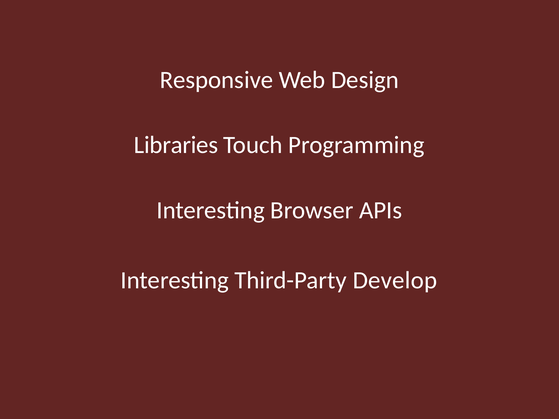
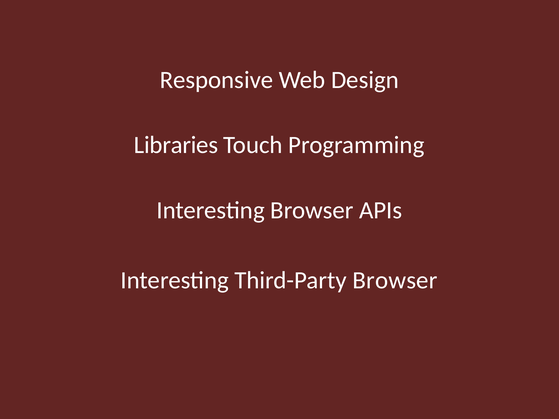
Third-Party Develop: Develop -> Browser
